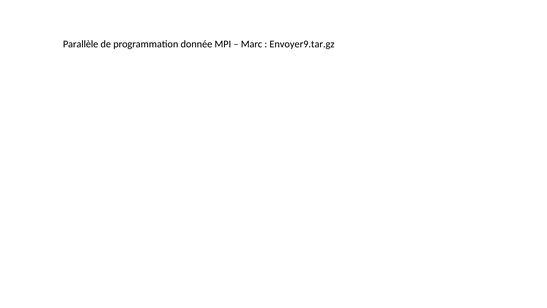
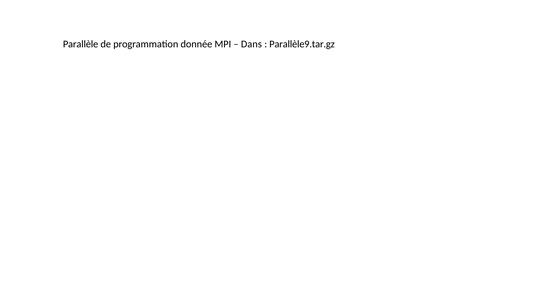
Marc: Marc -> Dans
Envoyer9.tar.gz: Envoyer9.tar.gz -> Parallèle9.tar.gz
